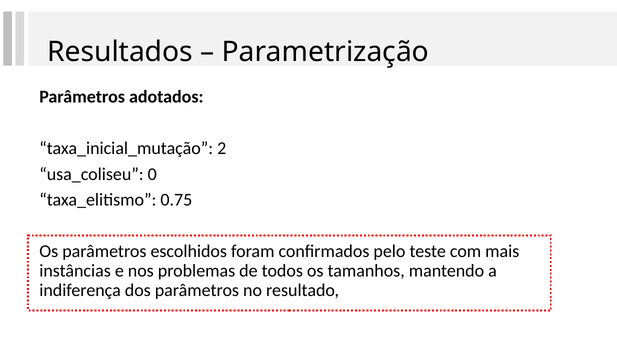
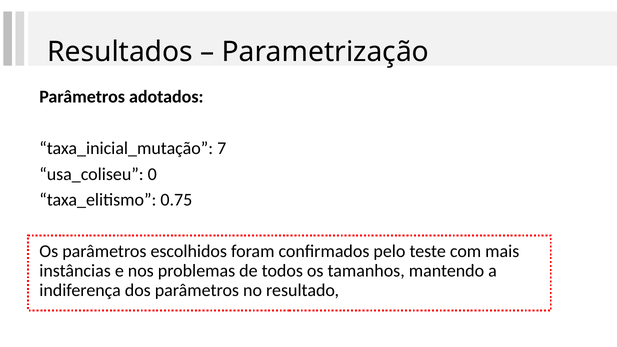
2: 2 -> 7
